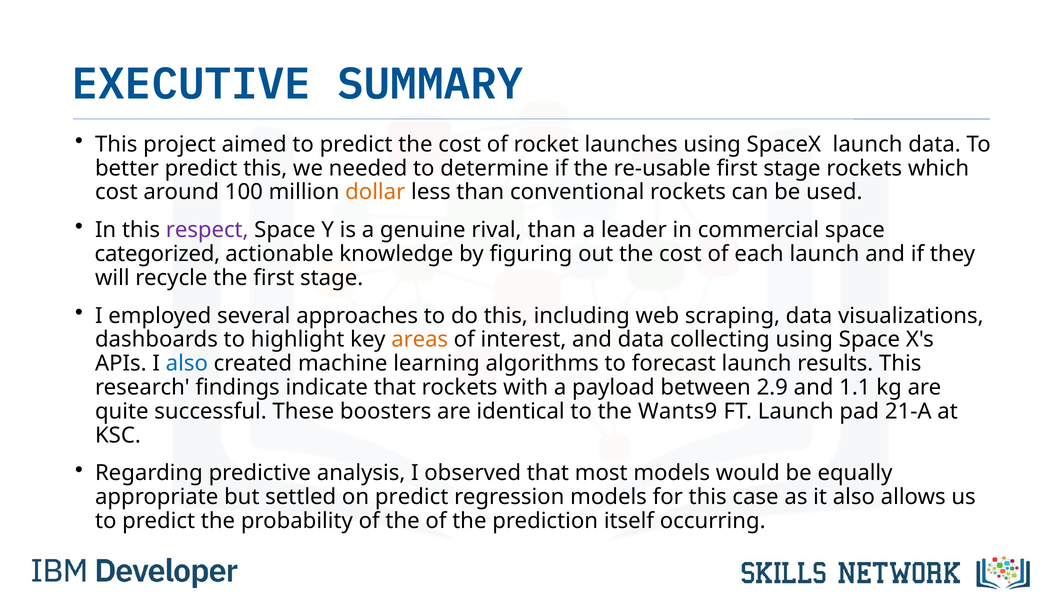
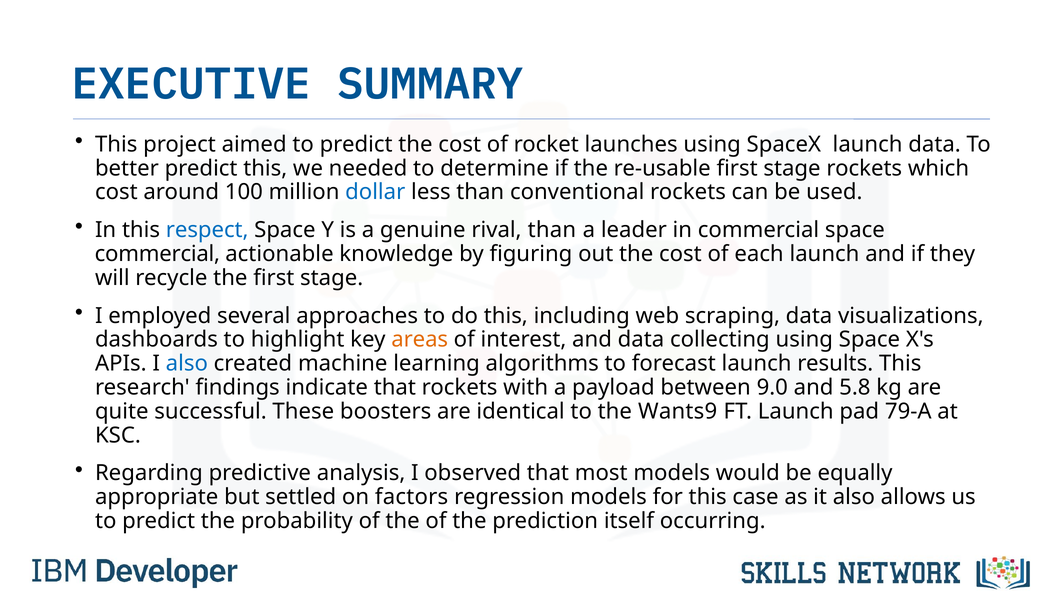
dollar colour: orange -> blue
respect colour: purple -> blue
categorized at (157, 254): categorized -> commercial
2.9: 2.9 -> 9.0
1.1: 1.1 -> 5.8
21-A: 21-A -> 79-A
on predict: predict -> factors
